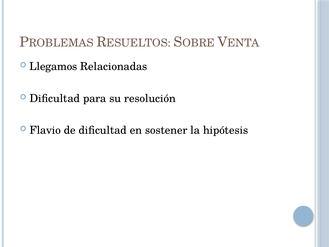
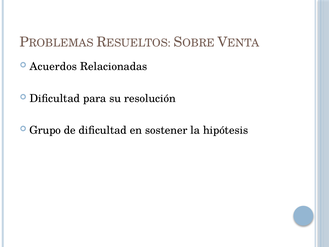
Llegamos: Llegamos -> Acuerdos
Flavio: Flavio -> Grupo
